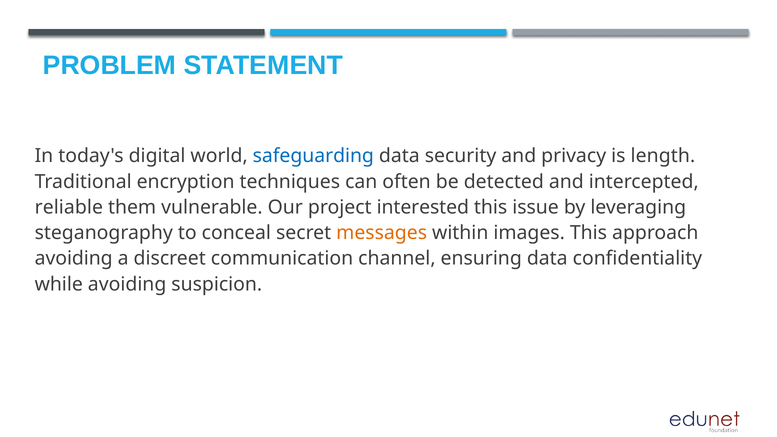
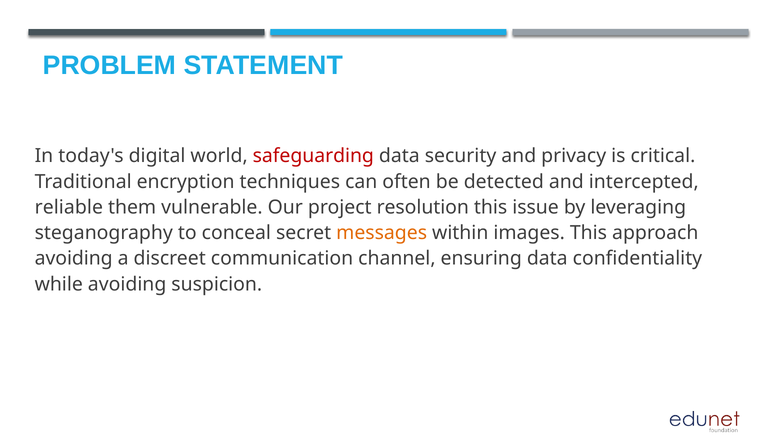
safeguarding colour: blue -> red
length: length -> critical
interested: interested -> resolution
